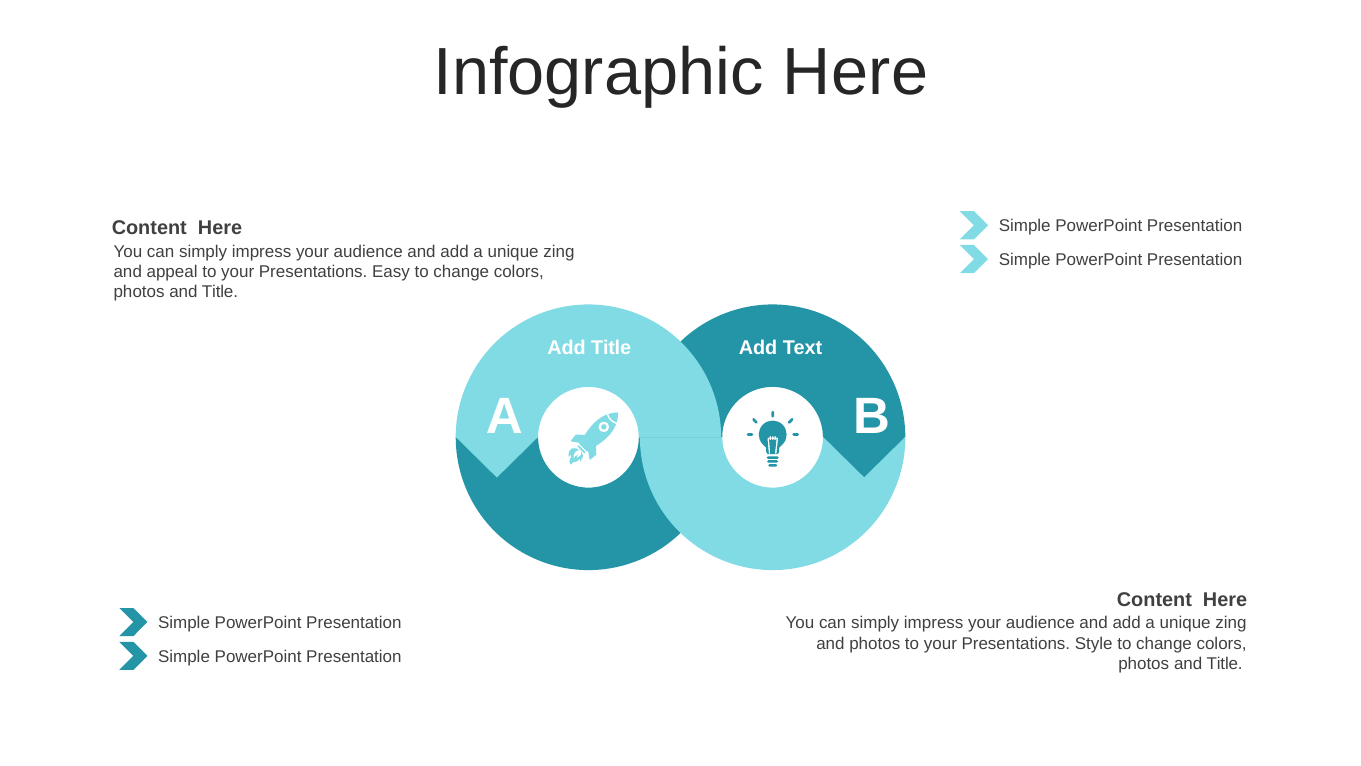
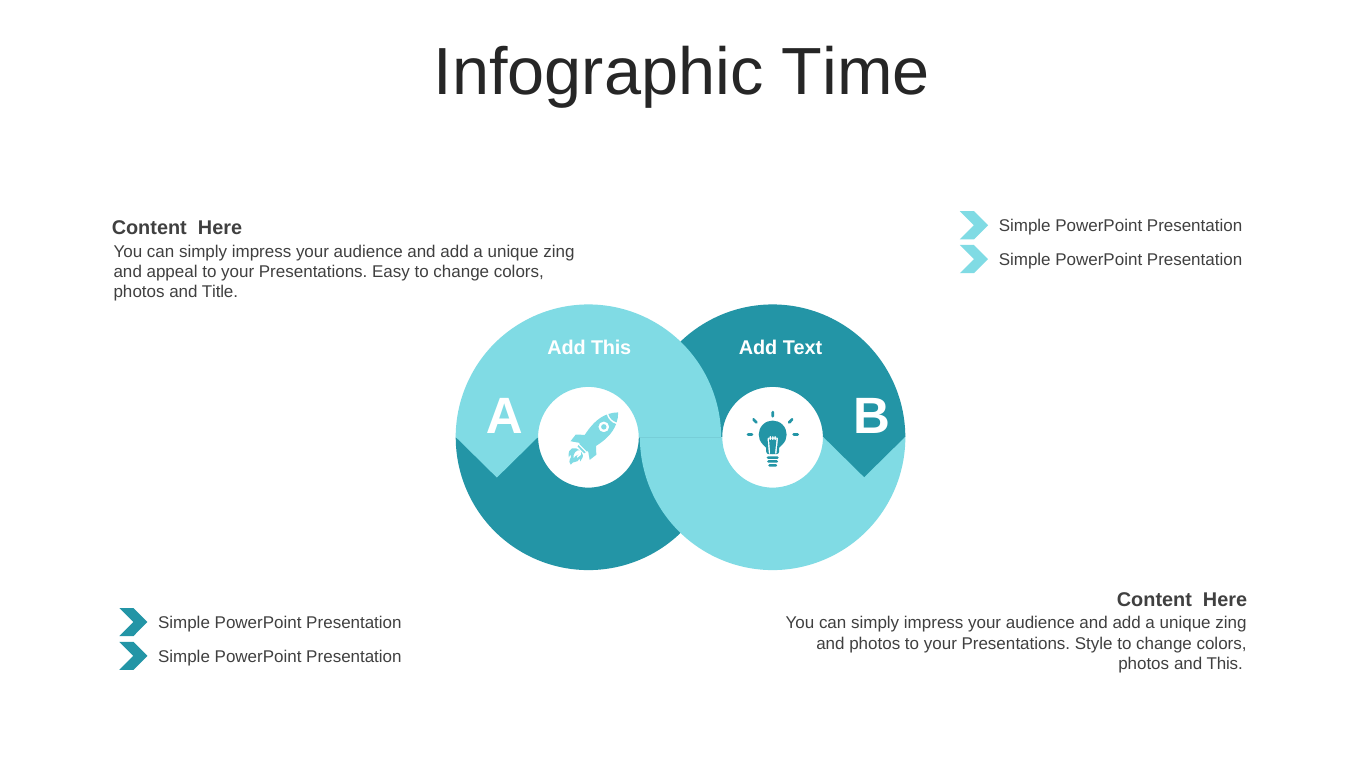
Infographic Here: Here -> Time
Add Title: Title -> This
Title at (1225, 664): Title -> This
